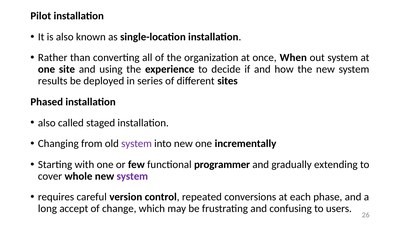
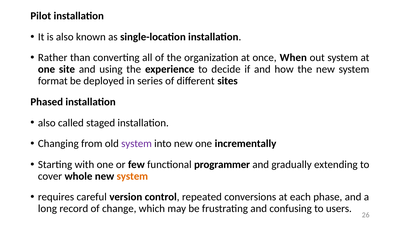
results: results -> format
system at (132, 176) colour: purple -> orange
accept: accept -> record
